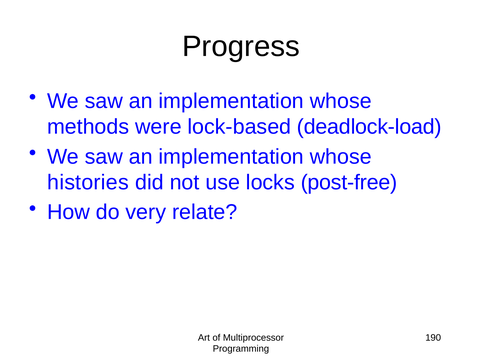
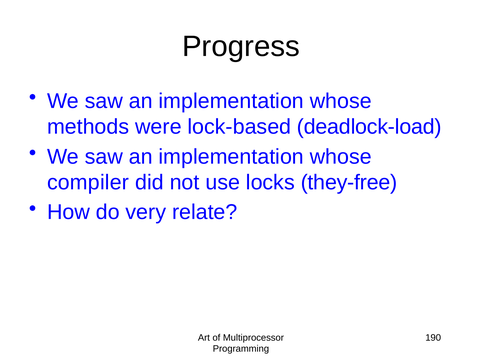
histories: histories -> compiler
post-free: post-free -> they-free
